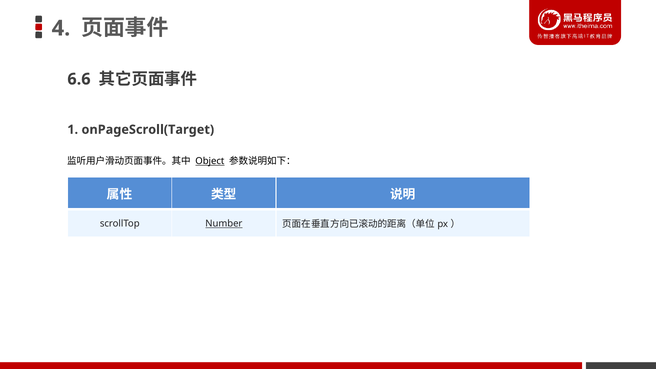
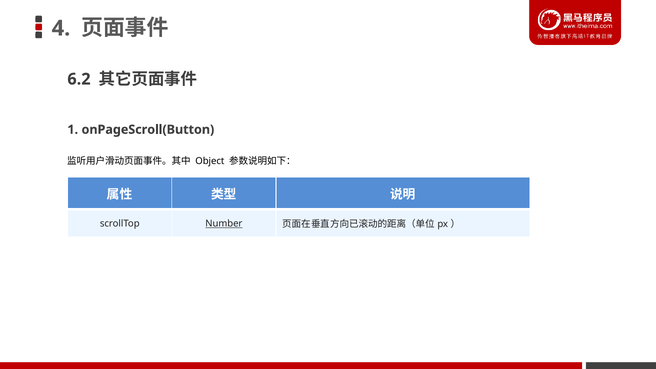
6.6: 6.6 -> 6.2
onPageScroll(Target: onPageScroll(Target -> onPageScroll(Button
Object underline: present -> none
